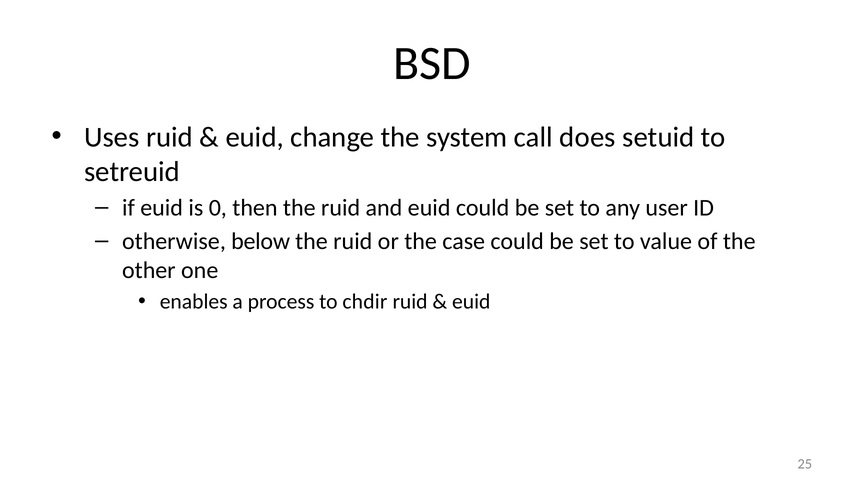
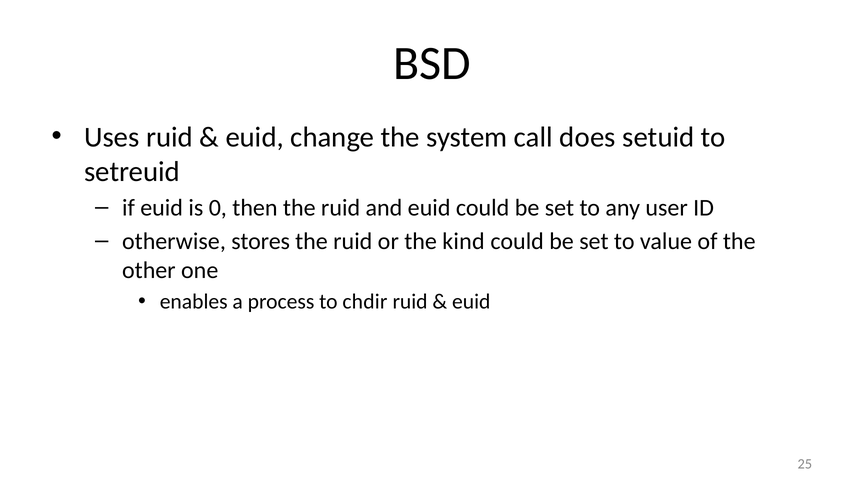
below: below -> stores
case: case -> kind
